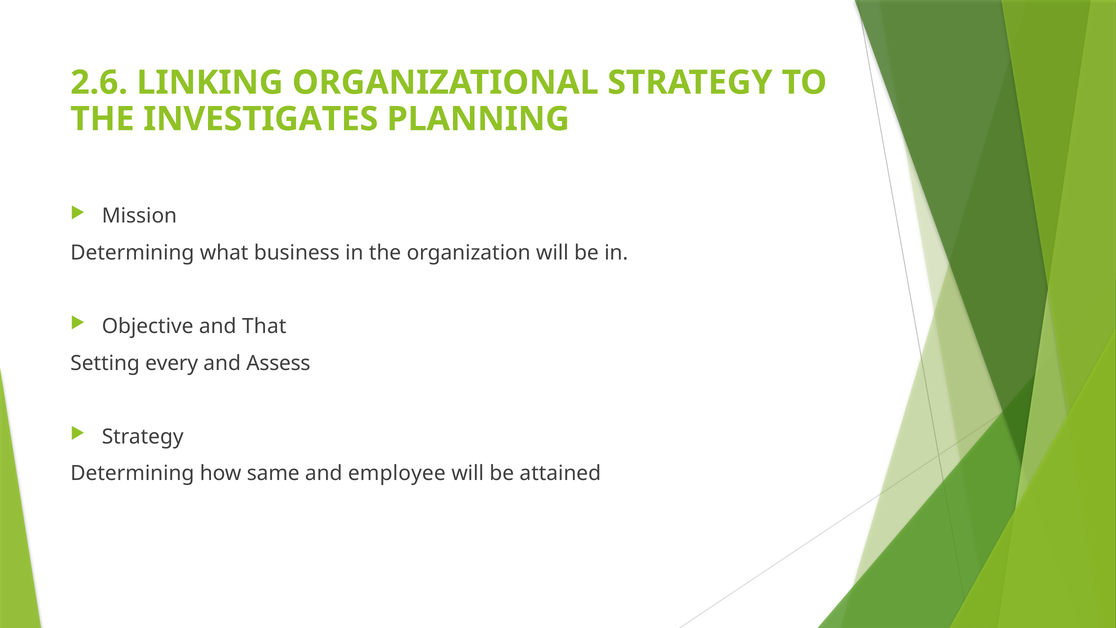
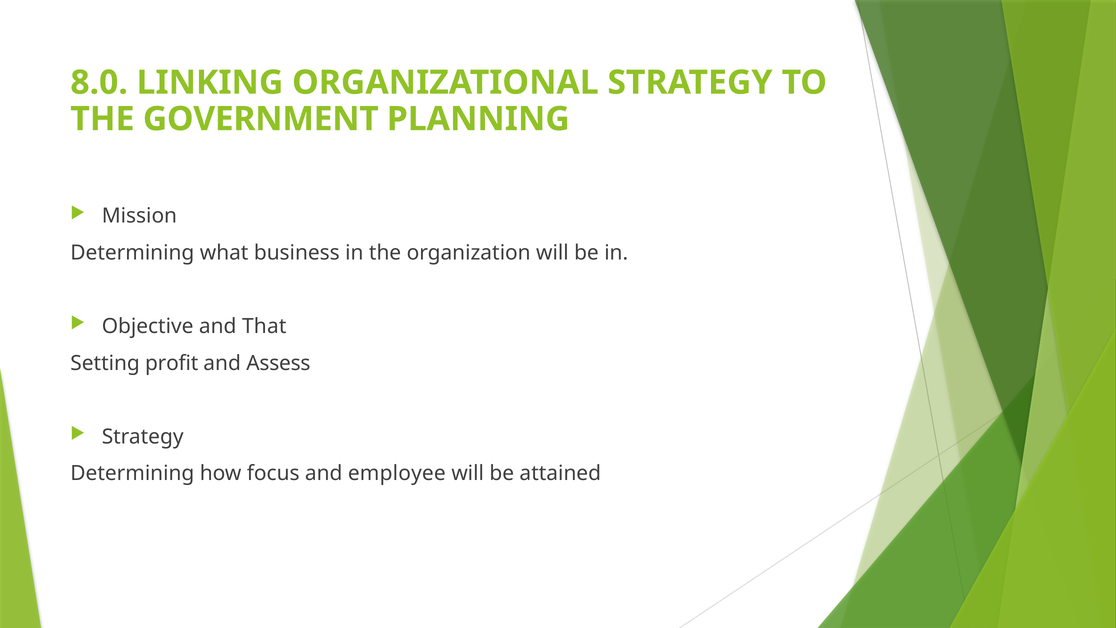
2.6: 2.6 -> 8.0
INVESTIGATES: INVESTIGATES -> GOVERNMENT
every: every -> profit
same: same -> focus
